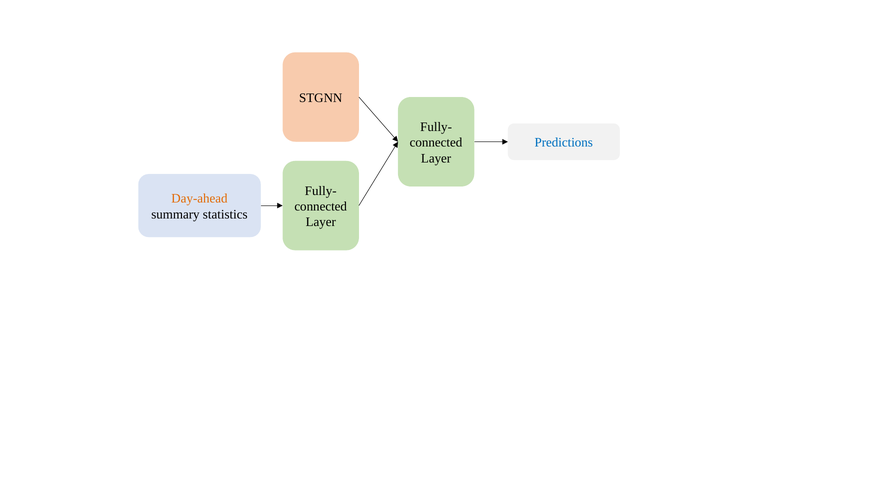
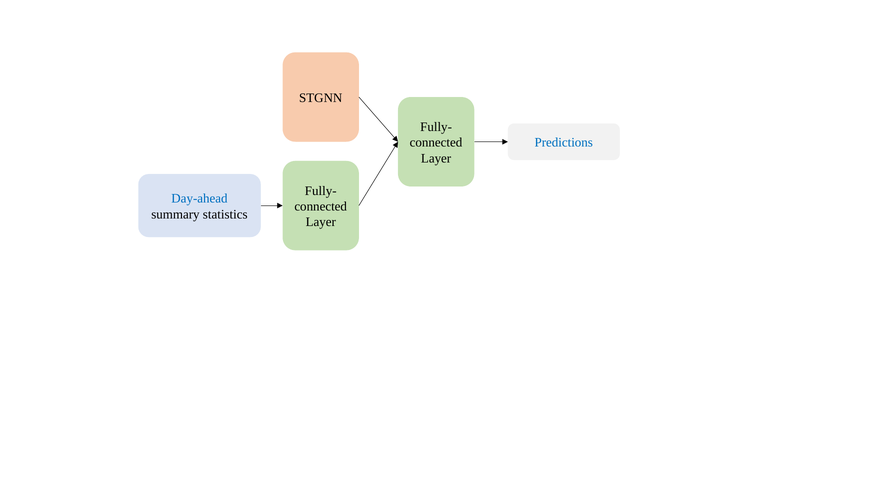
Day-ahead colour: orange -> blue
